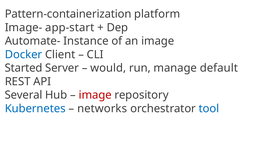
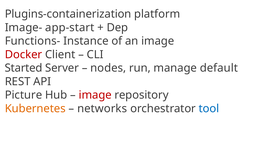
Pattern-containerization: Pattern-containerization -> Plugins-containerization
Automate-: Automate- -> Functions-
Docker colour: blue -> red
would: would -> nodes
Several: Several -> Picture
Kubernetes colour: blue -> orange
